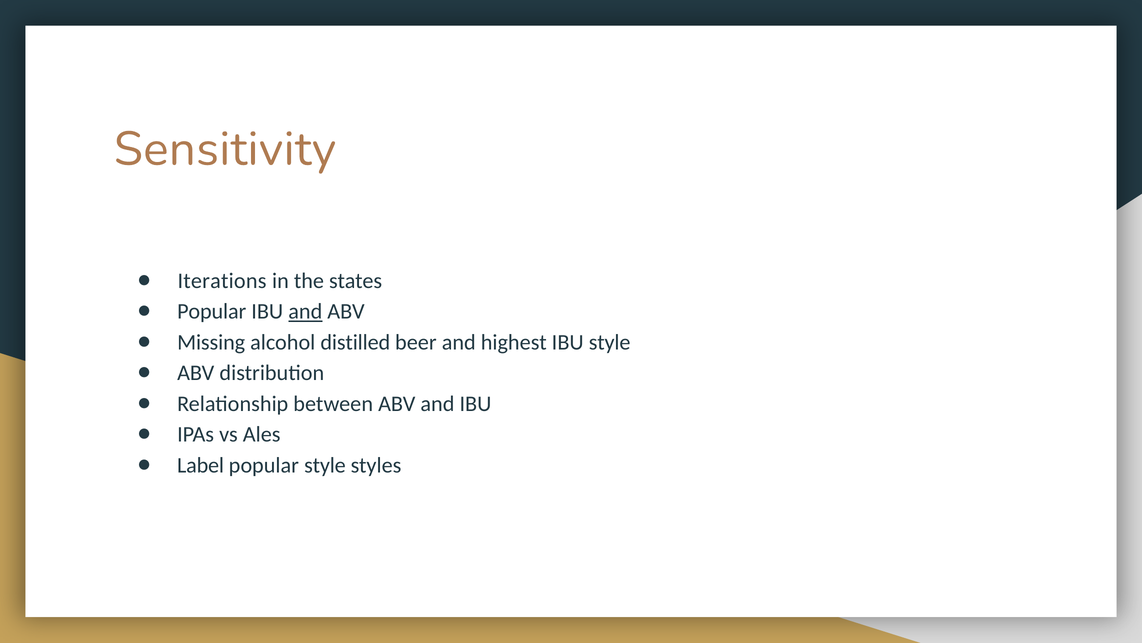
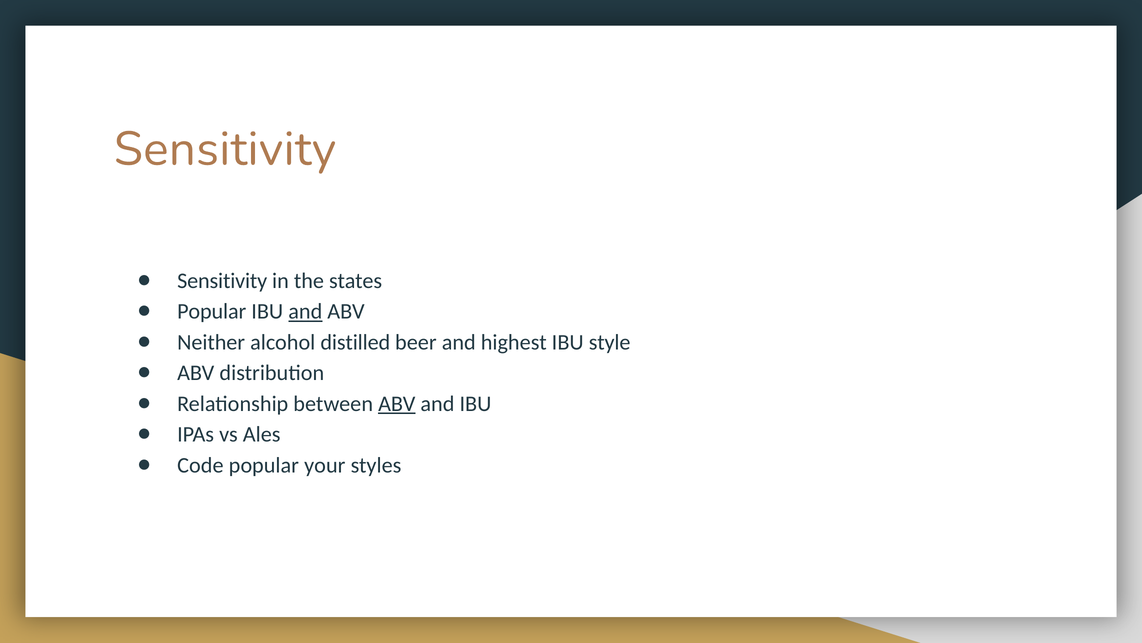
Iterations at (222, 281): Iterations -> Sensitivity
Missing: Missing -> Neither
ABV at (397, 403) underline: none -> present
Label: Label -> Code
popular style: style -> your
